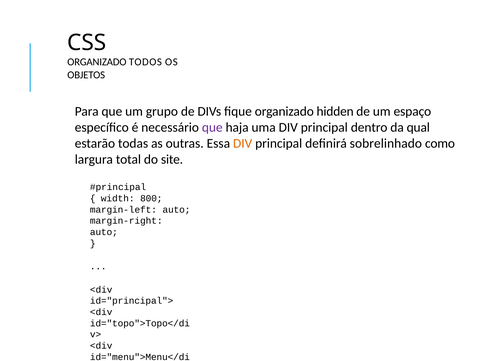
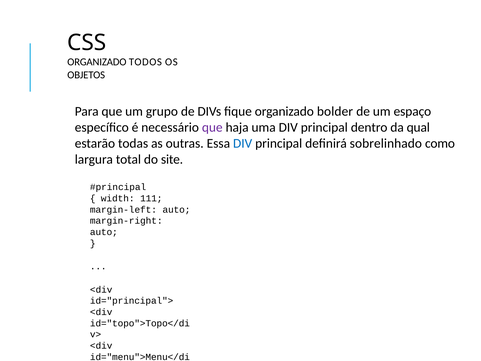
hidden: hidden -> bolder
DIV at (243, 143) colour: orange -> blue
800: 800 -> 111
